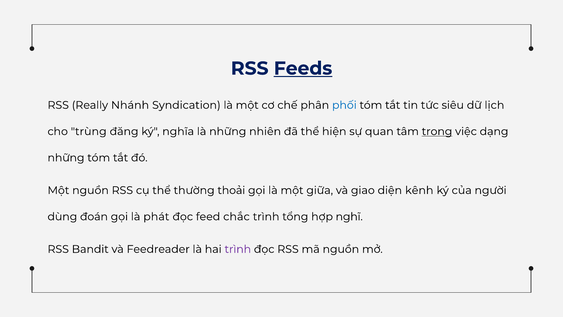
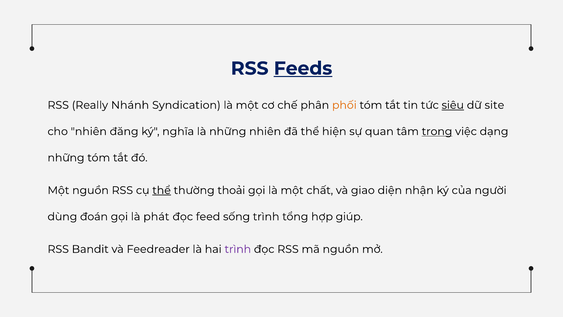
phối colour: blue -> orange
siêu underline: none -> present
lịch: lịch -> site
cho trùng: trùng -> nhiên
thể at (162, 190) underline: none -> present
giữa: giữa -> chất
kênh: kênh -> nhận
chắc: chắc -> sống
nghĩ: nghĩ -> giúp
